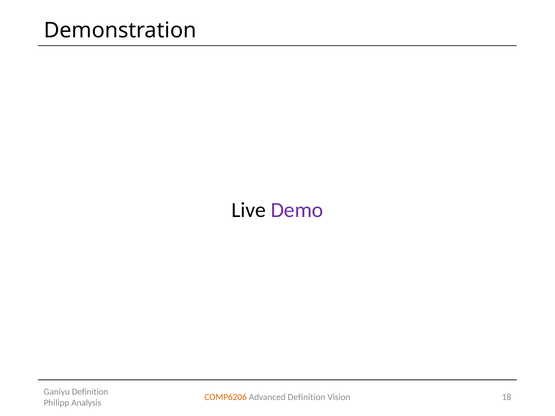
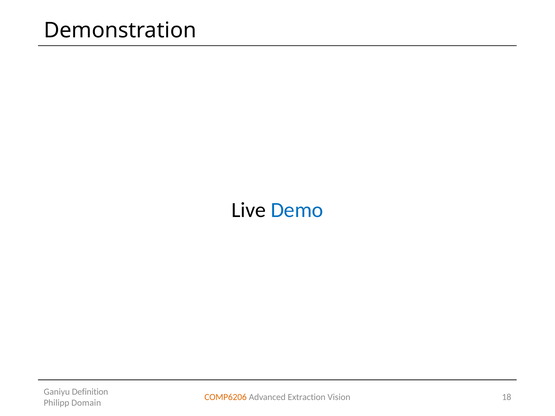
Demo colour: purple -> blue
Advanced Definition: Definition -> Extraction
Analysis: Analysis -> Domain
